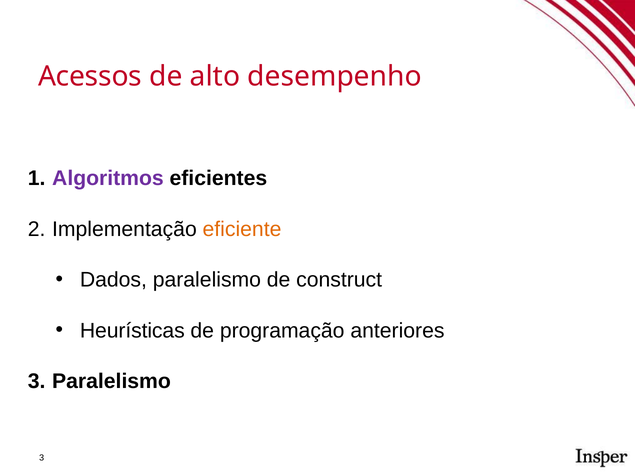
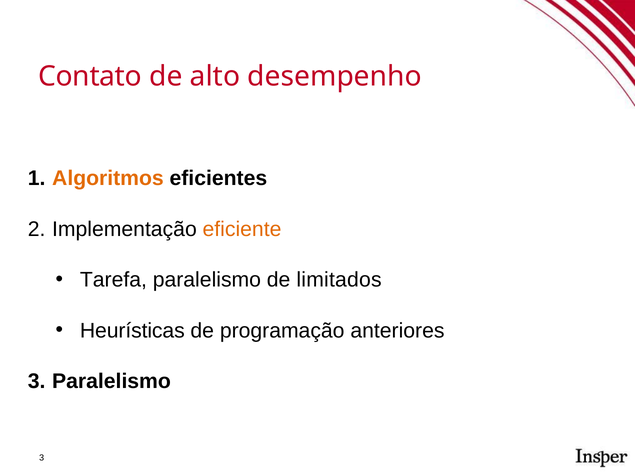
Acessos: Acessos -> Contato
Algoritmos colour: purple -> orange
Dados: Dados -> Tarefa
construct: construct -> limitados
